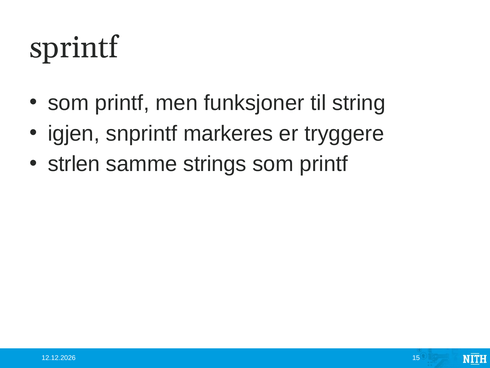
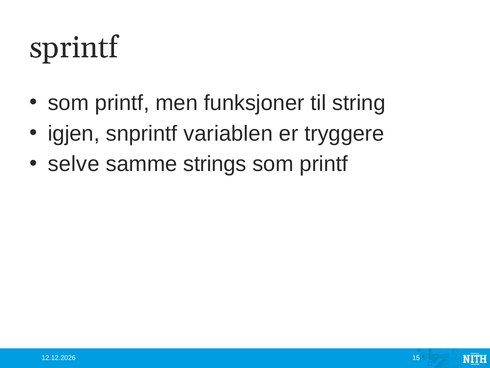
markeres: markeres -> variablen
strlen: strlen -> selve
